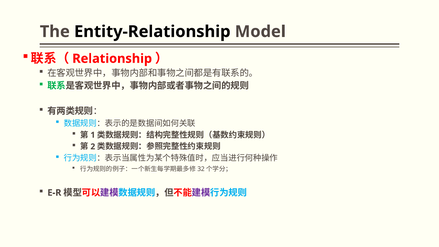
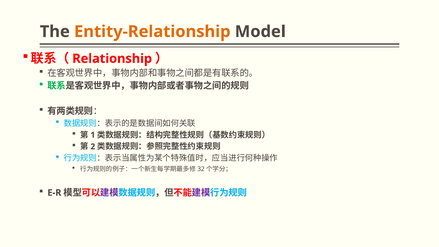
Entity-Relationship colour: black -> orange
